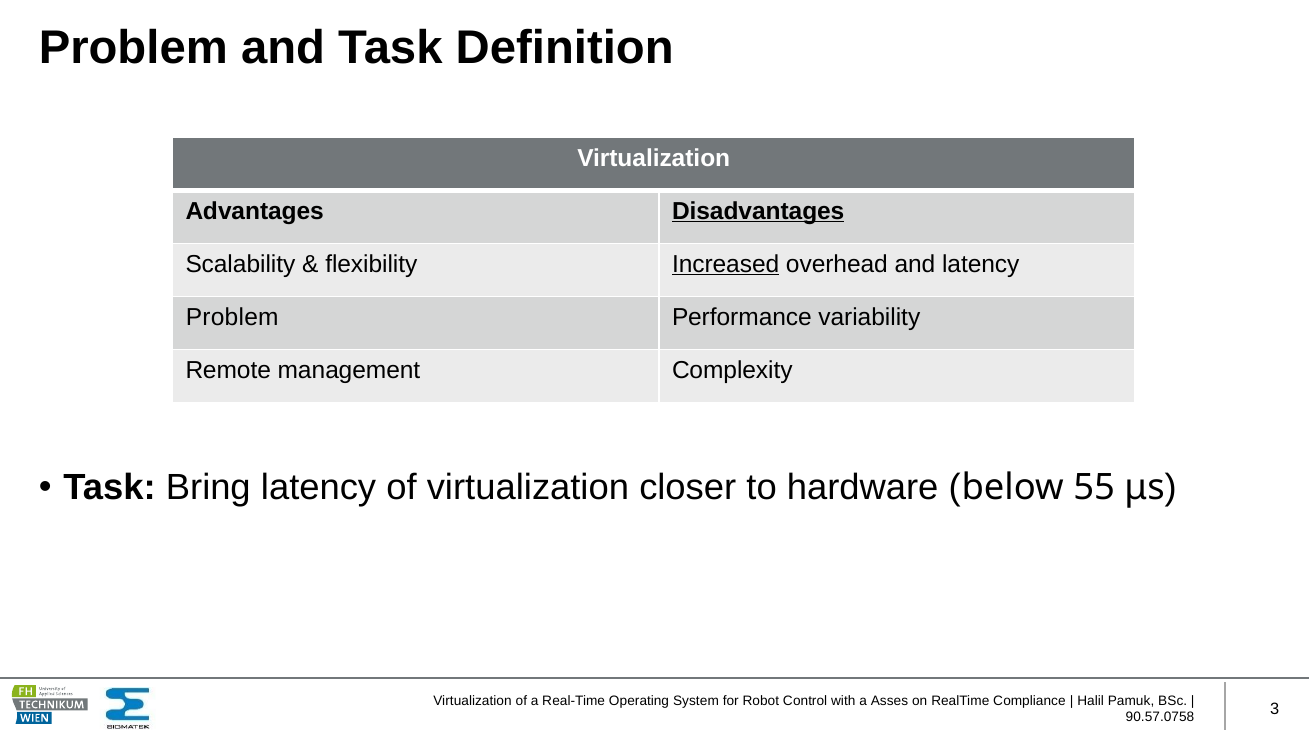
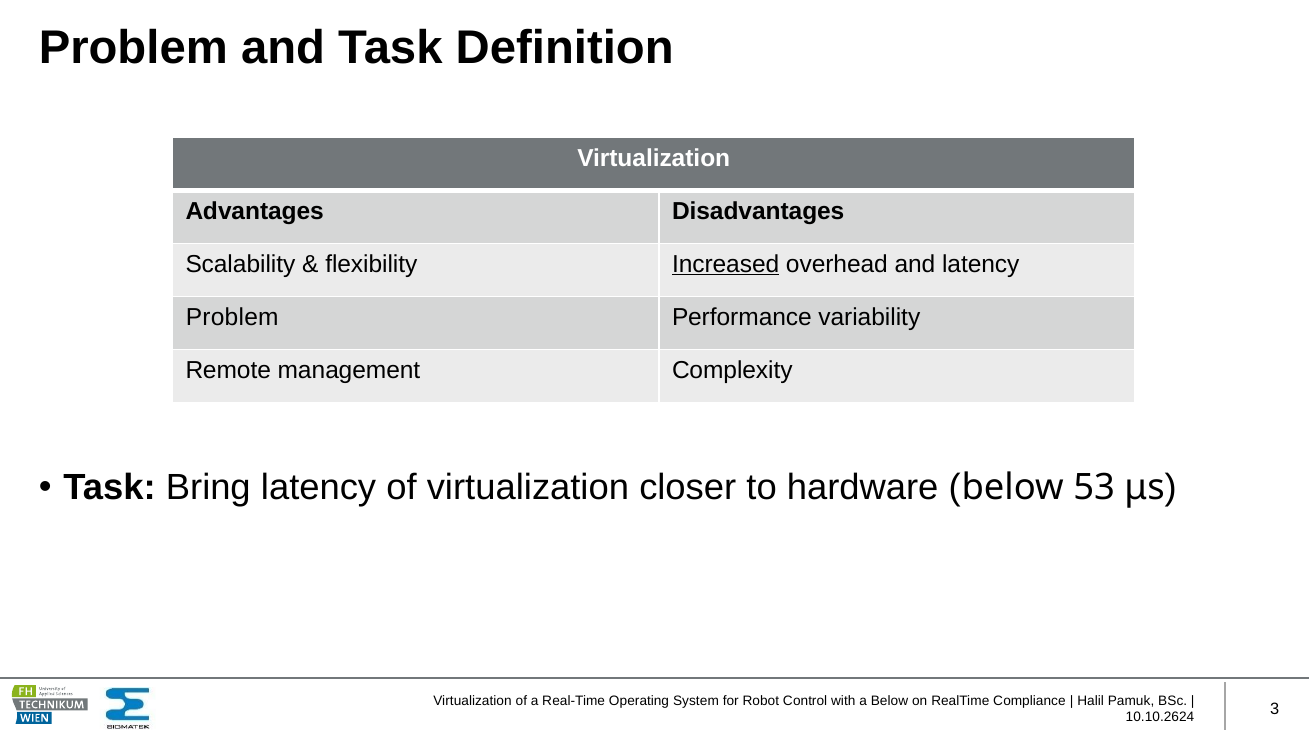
Disadvantages underline: present -> none
55: 55 -> 53
a Asses: Asses -> Below
90.57.0758: 90.57.0758 -> 10.10.2624
